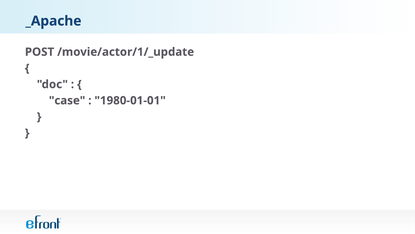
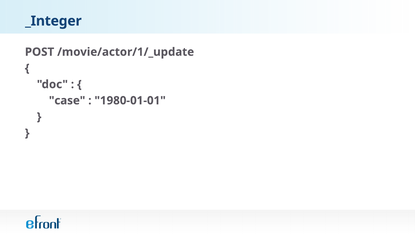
_Apache: _Apache -> _Integer
